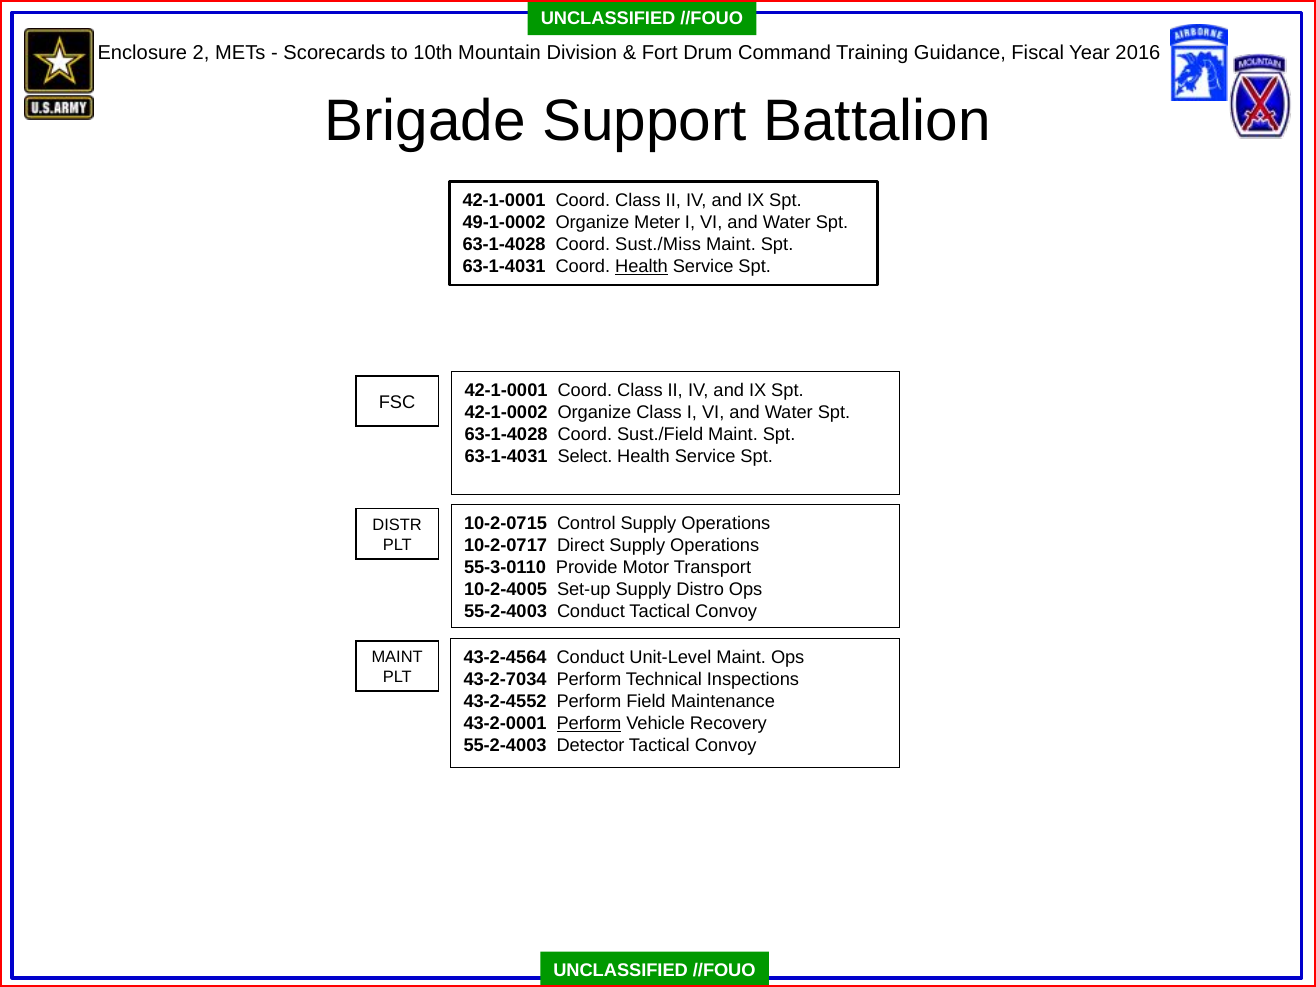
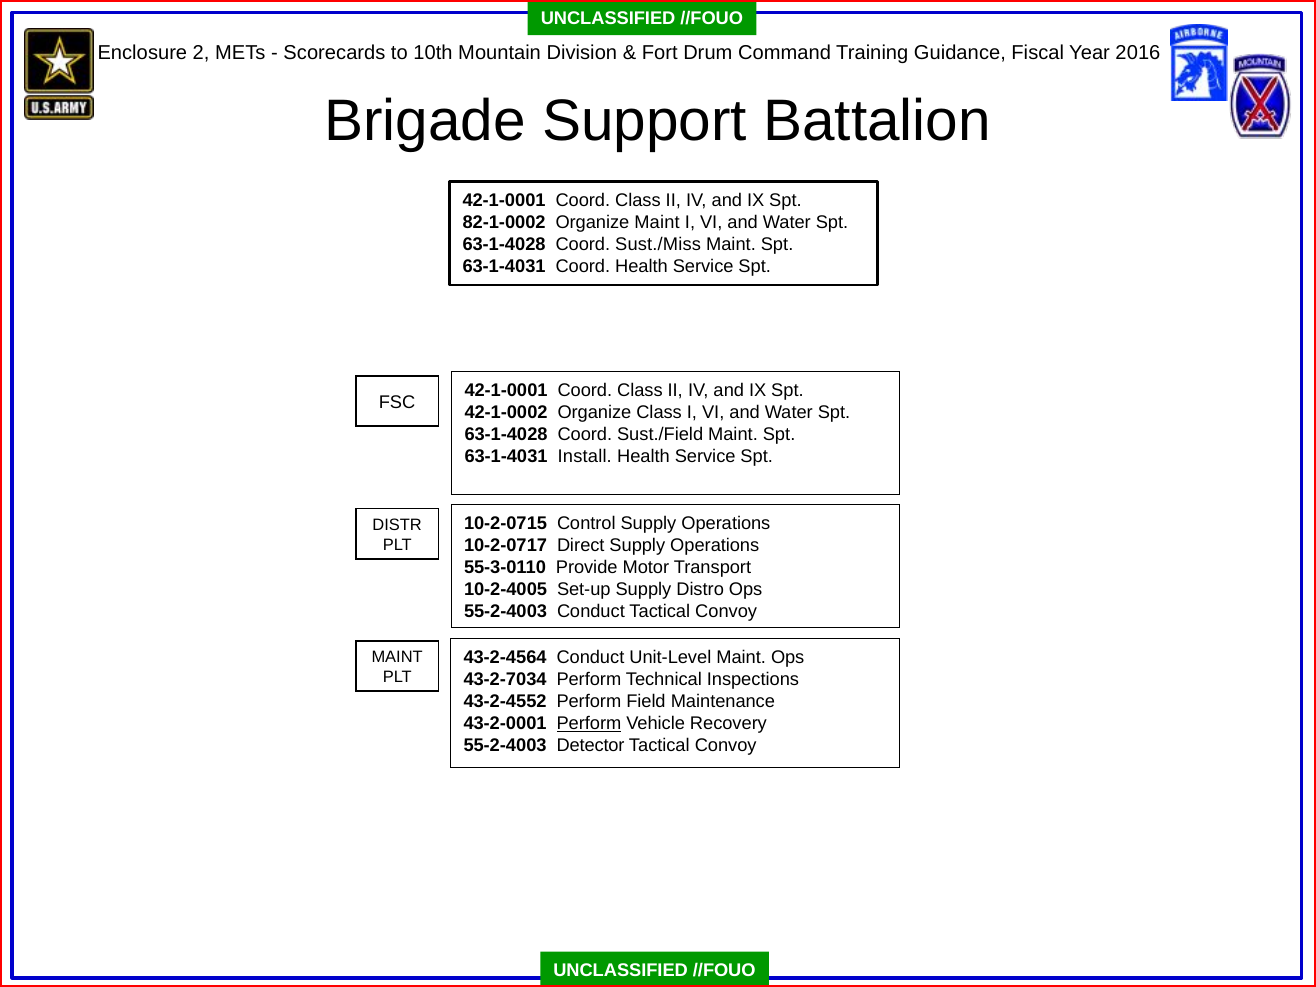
49-1-0002: 49-1-0002 -> 82-1-0002
Organize Meter: Meter -> Maint
Health at (642, 266) underline: present -> none
Select: Select -> Install
